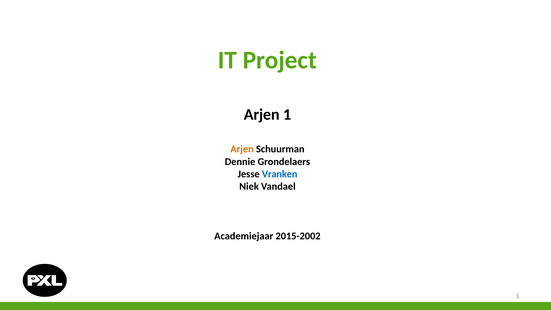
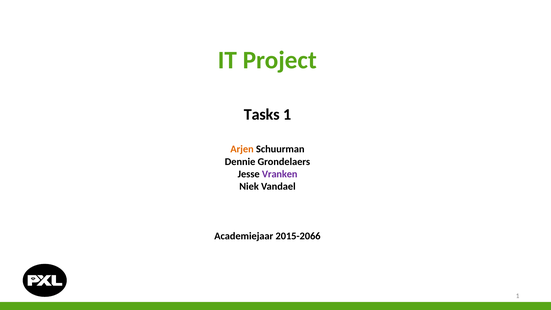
Arjen at (262, 115): Arjen -> Tasks
Vranken colour: blue -> purple
2015-2002: 2015-2002 -> 2015-2066
